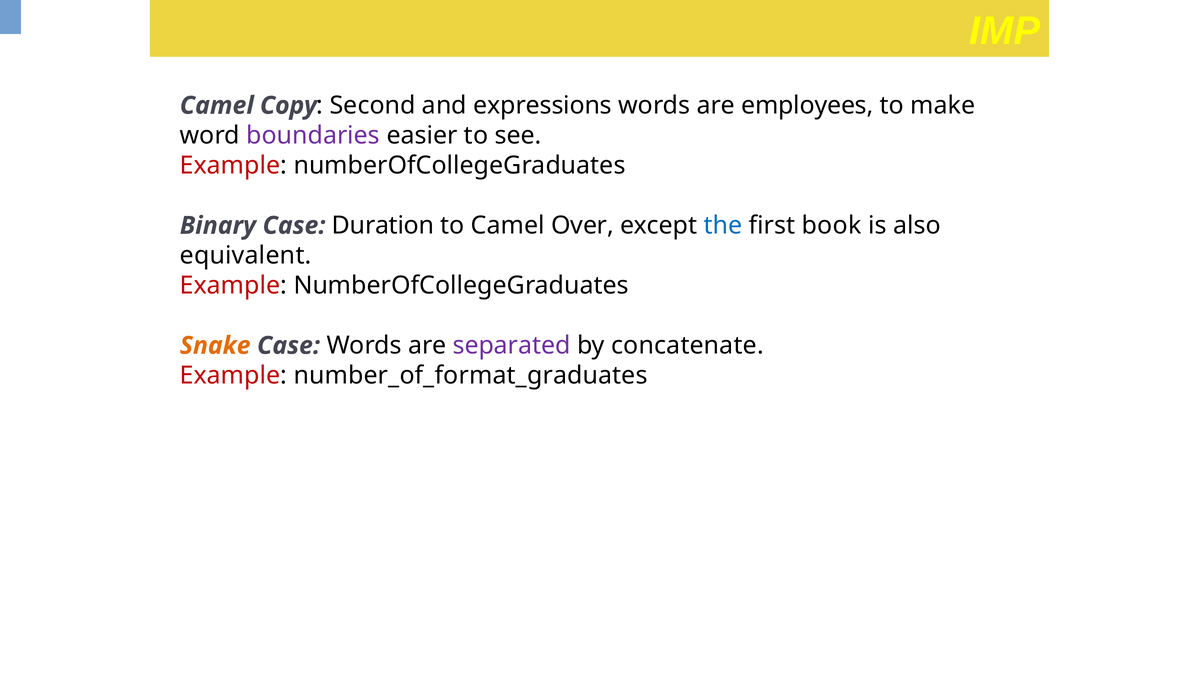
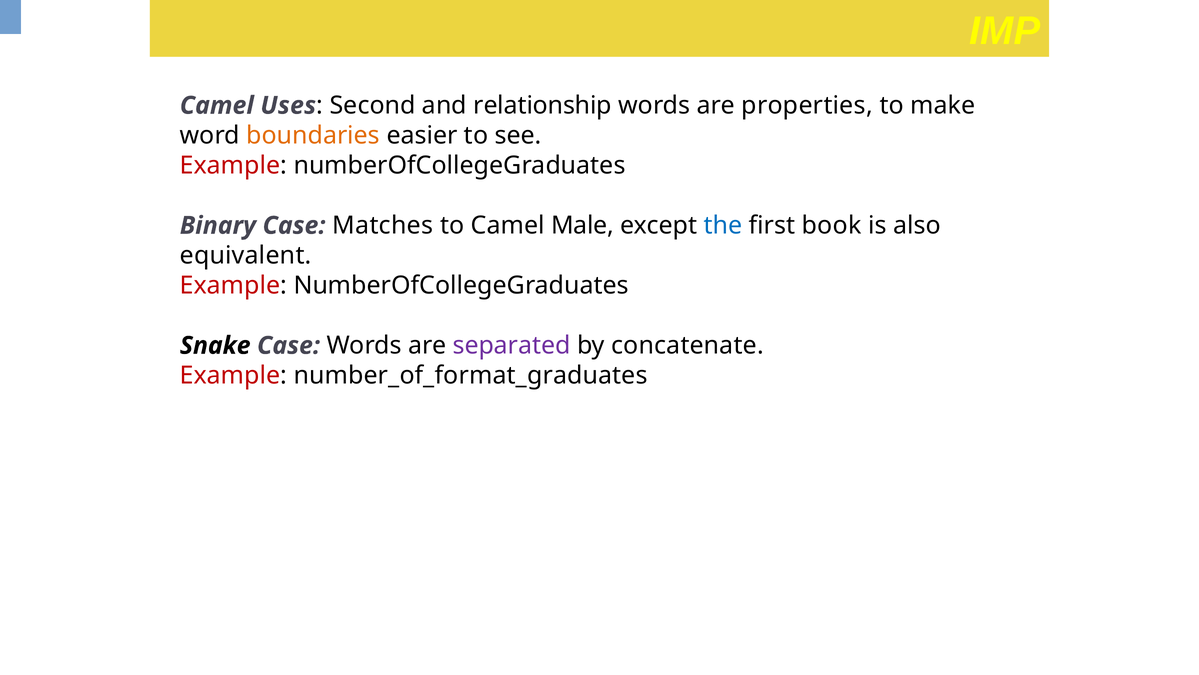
Copy: Copy -> Uses
expressions: expressions -> relationship
employees: employees -> properties
boundaries colour: purple -> orange
Duration: Duration -> Matches
Over: Over -> Male
Snake colour: orange -> black
